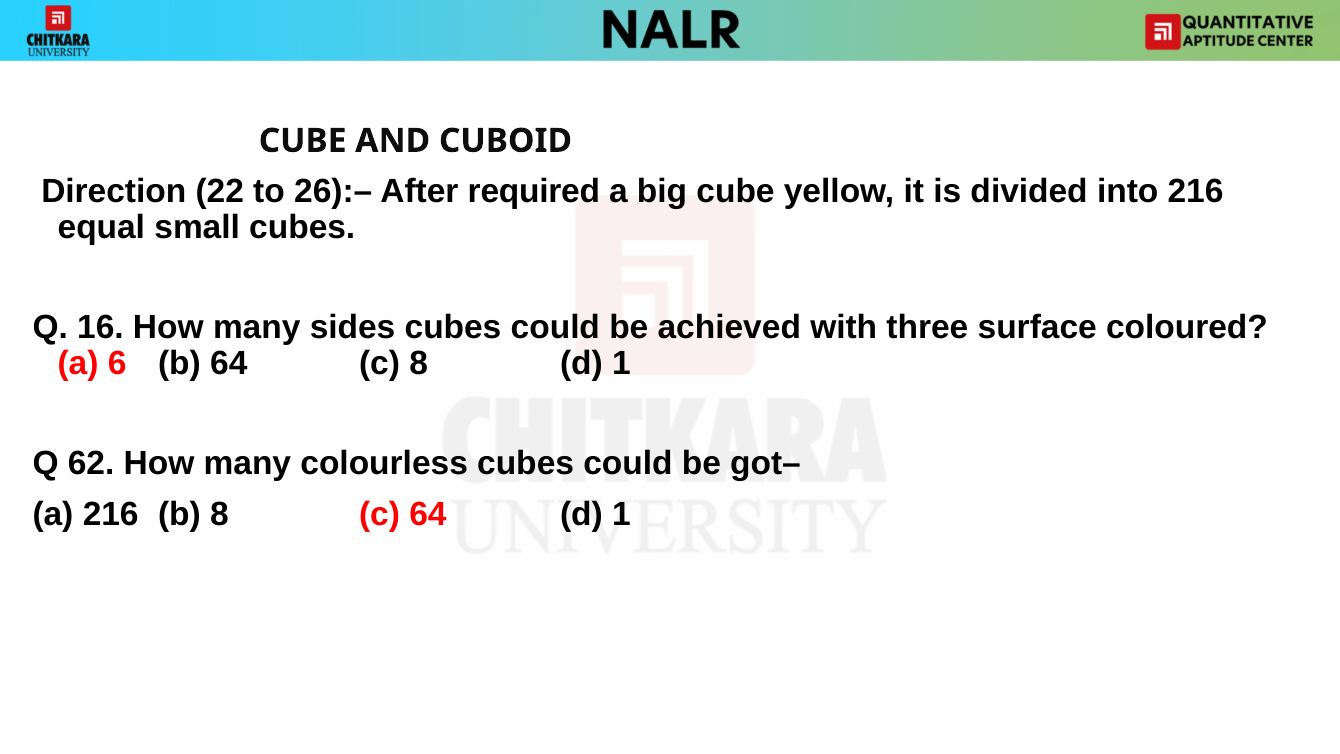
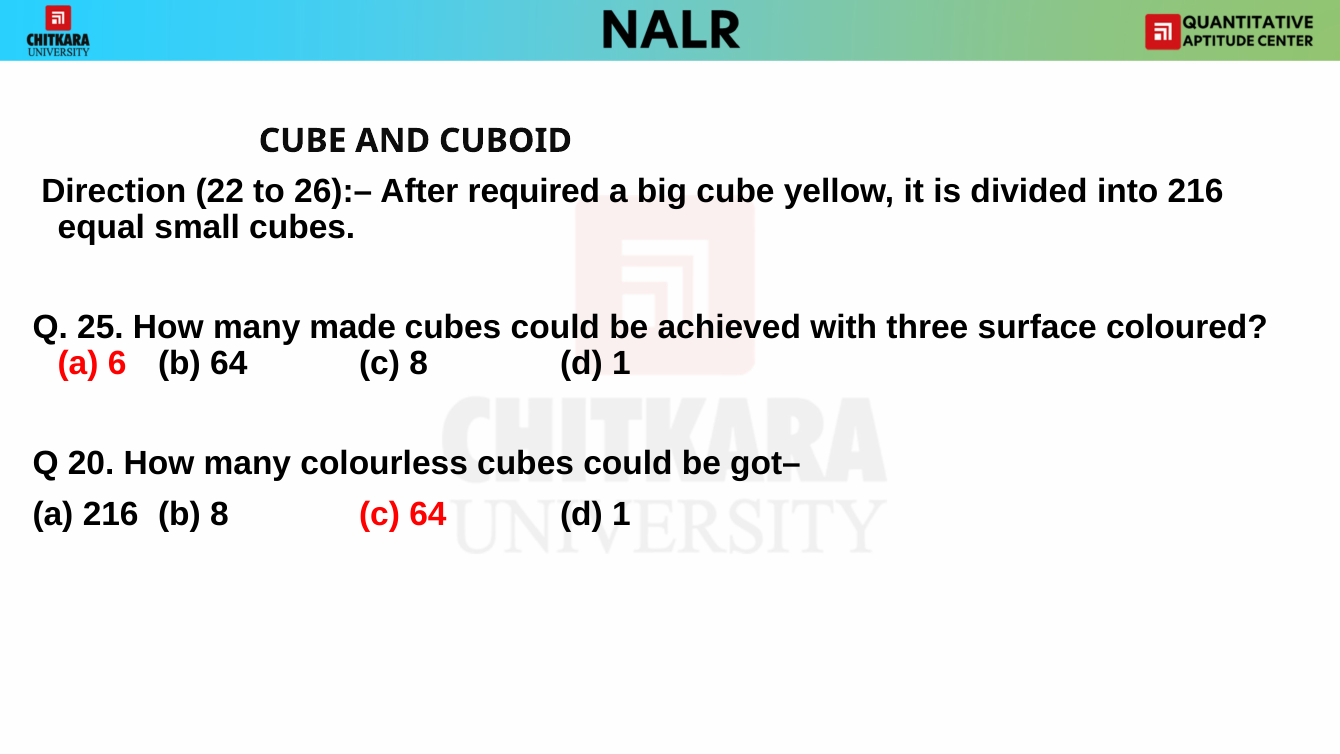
16: 16 -> 25
sides: sides -> made
62: 62 -> 20
